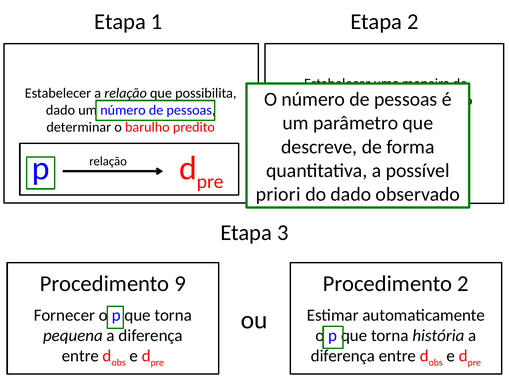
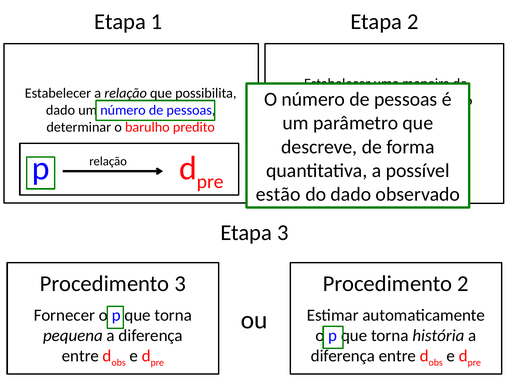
priori: priori -> estão
Procedimento 9: 9 -> 3
